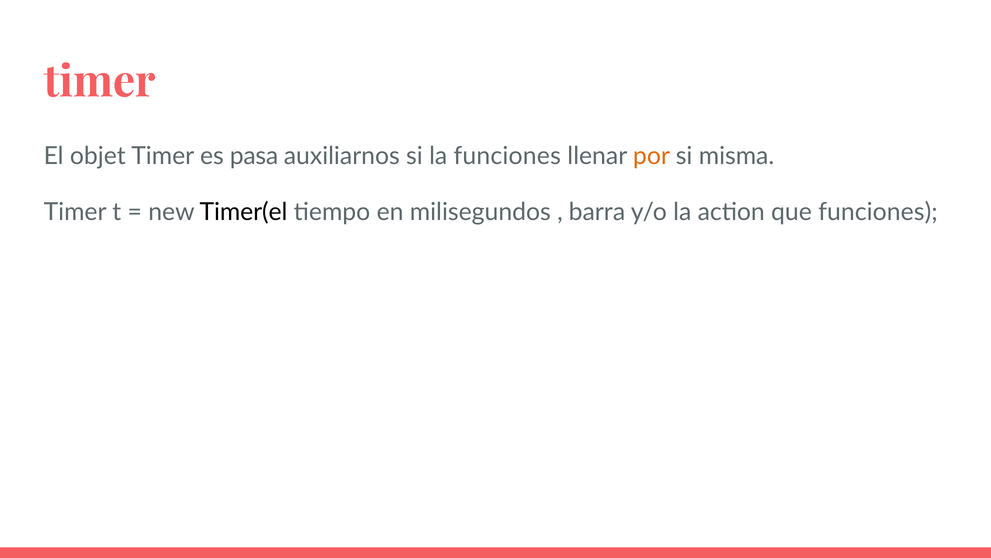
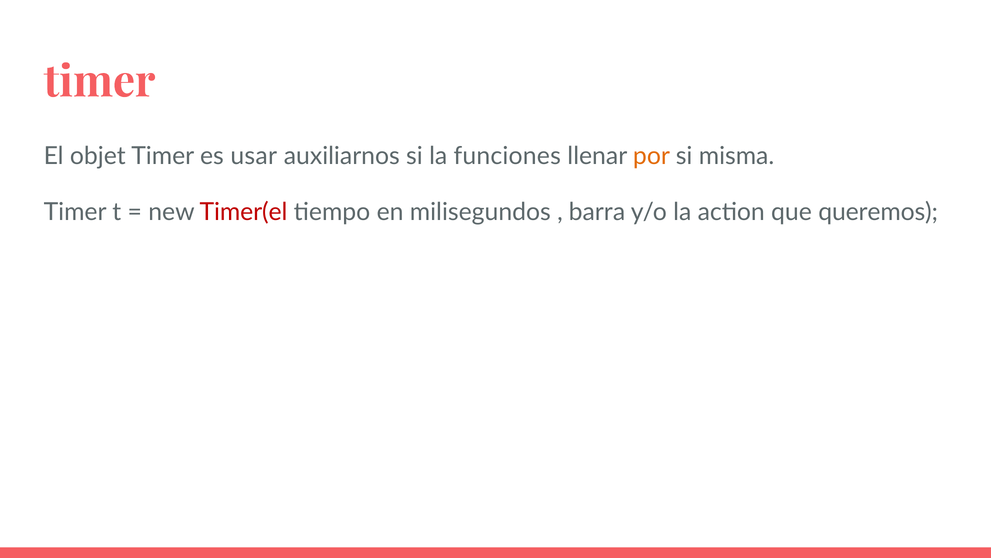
pasa: pasa -> usar
Timer(el colour: black -> red
que funciones: funciones -> queremos
